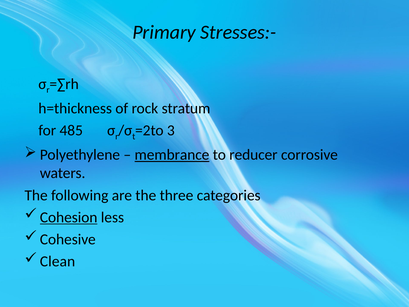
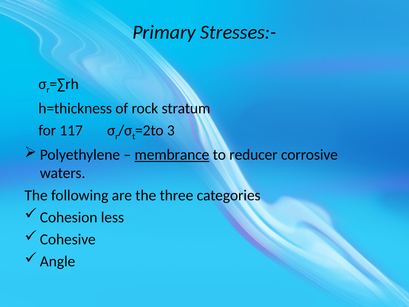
485: 485 -> 117
Cohesion underline: present -> none
Clean: Clean -> Angle
